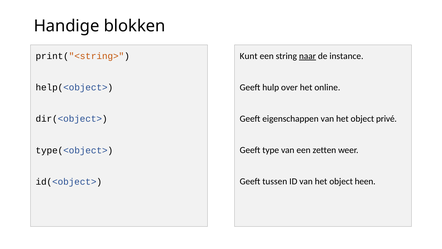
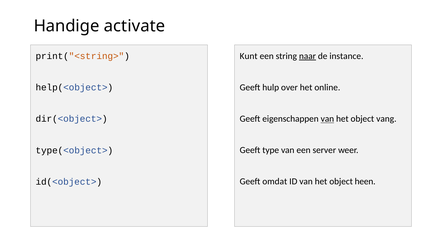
blokken: blokken -> activate
van at (327, 119) underline: none -> present
privé: privé -> vang
zetten: zetten -> server
tussen: tussen -> omdat
